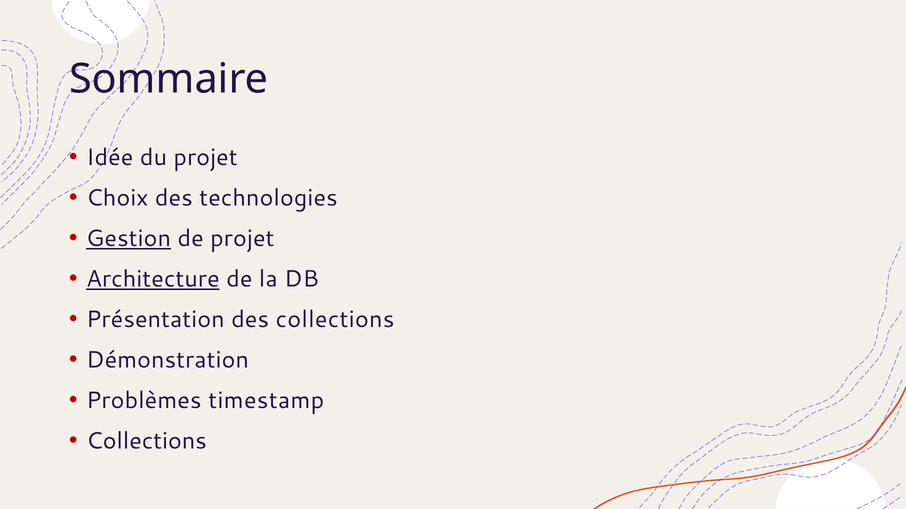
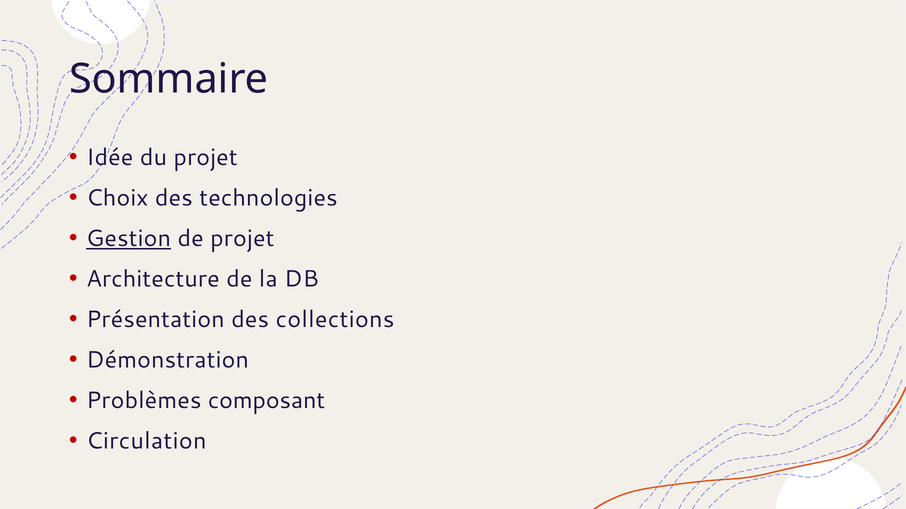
Architecture underline: present -> none
timestamp: timestamp -> composant
Collections at (146, 442): Collections -> Circulation
